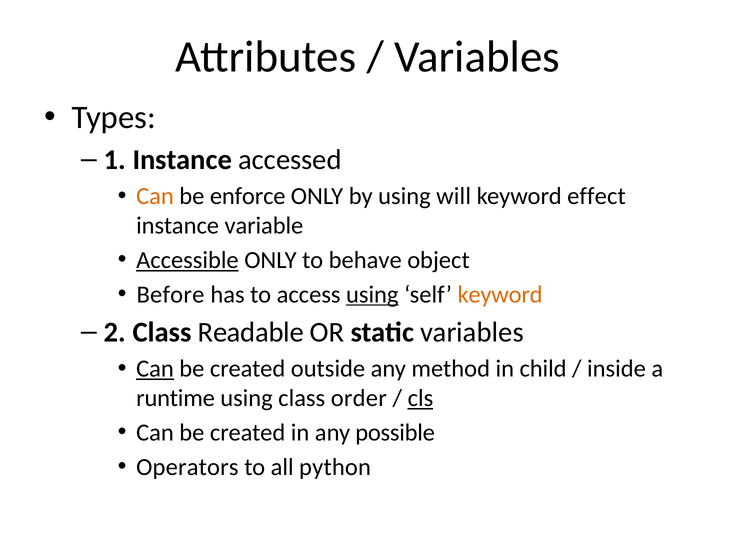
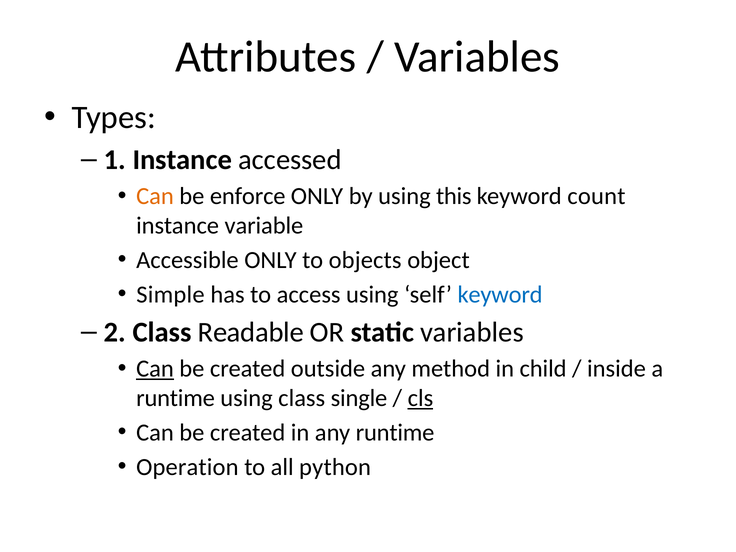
will: will -> this
effect: effect -> count
Accessible underline: present -> none
behave: behave -> objects
Before: Before -> Simple
using at (372, 294) underline: present -> none
keyword at (500, 294) colour: orange -> blue
order: order -> single
any possible: possible -> runtime
Operators: Operators -> Operation
